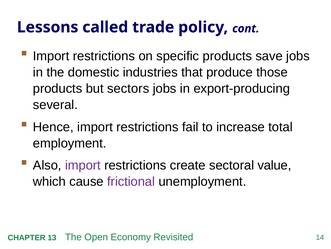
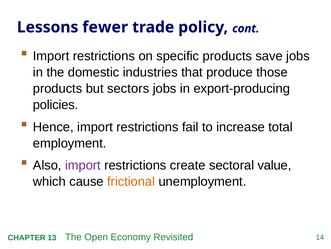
called: called -> fewer
several: several -> policies
frictional colour: purple -> orange
